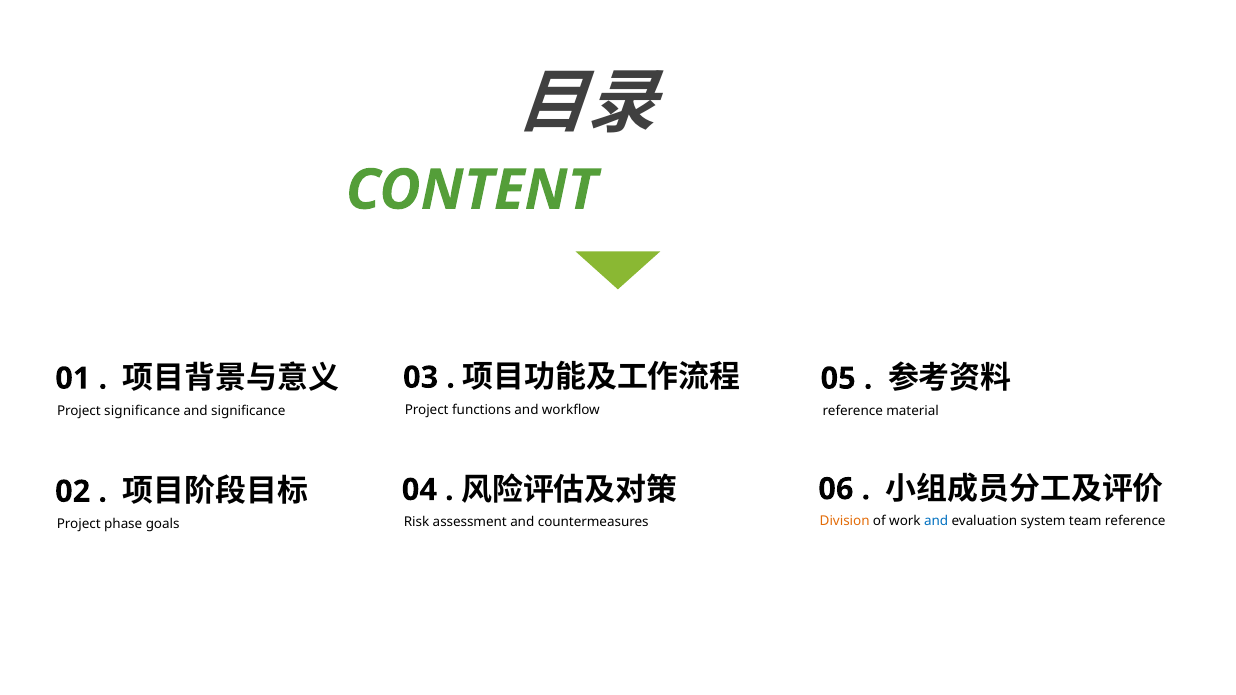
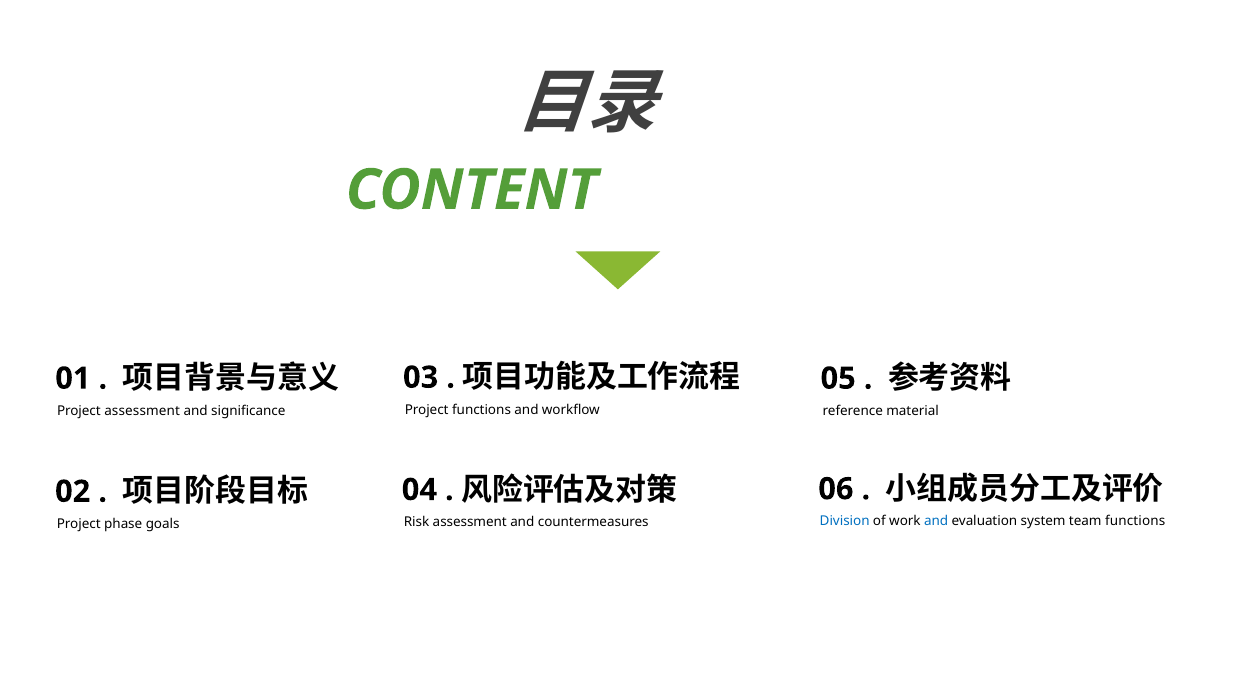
Project significance: significance -> assessment
Division colour: orange -> blue
team reference: reference -> functions
